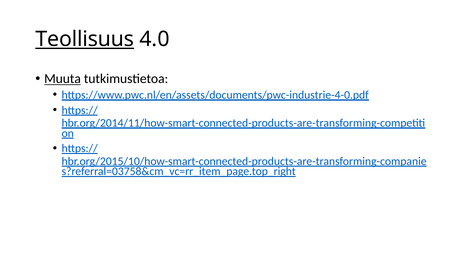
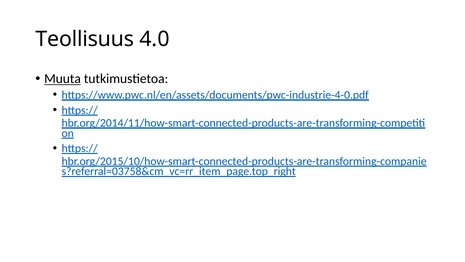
Teollisuus underline: present -> none
